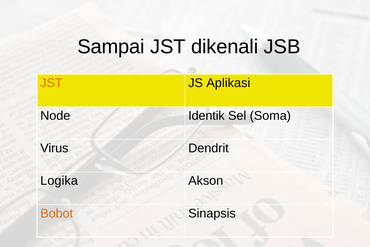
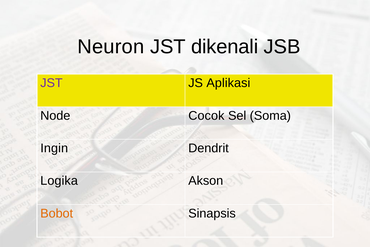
Sampai: Sampai -> Neuron
JST at (51, 83) colour: orange -> purple
Identik: Identik -> Cocok
Virus: Virus -> Ingin
